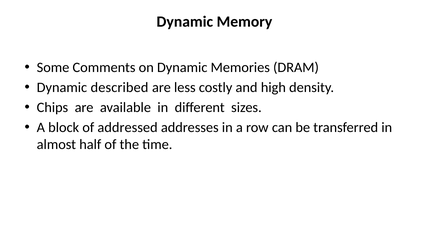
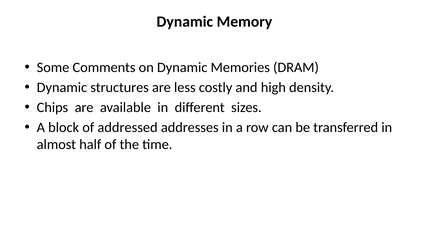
described: described -> structures
